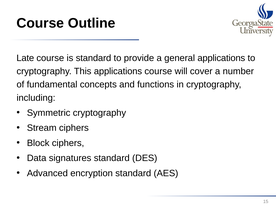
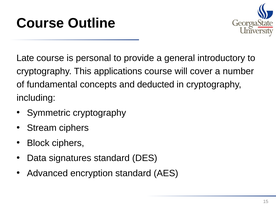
is standard: standard -> personal
general applications: applications -> introductory
functions: functions -> deducted
